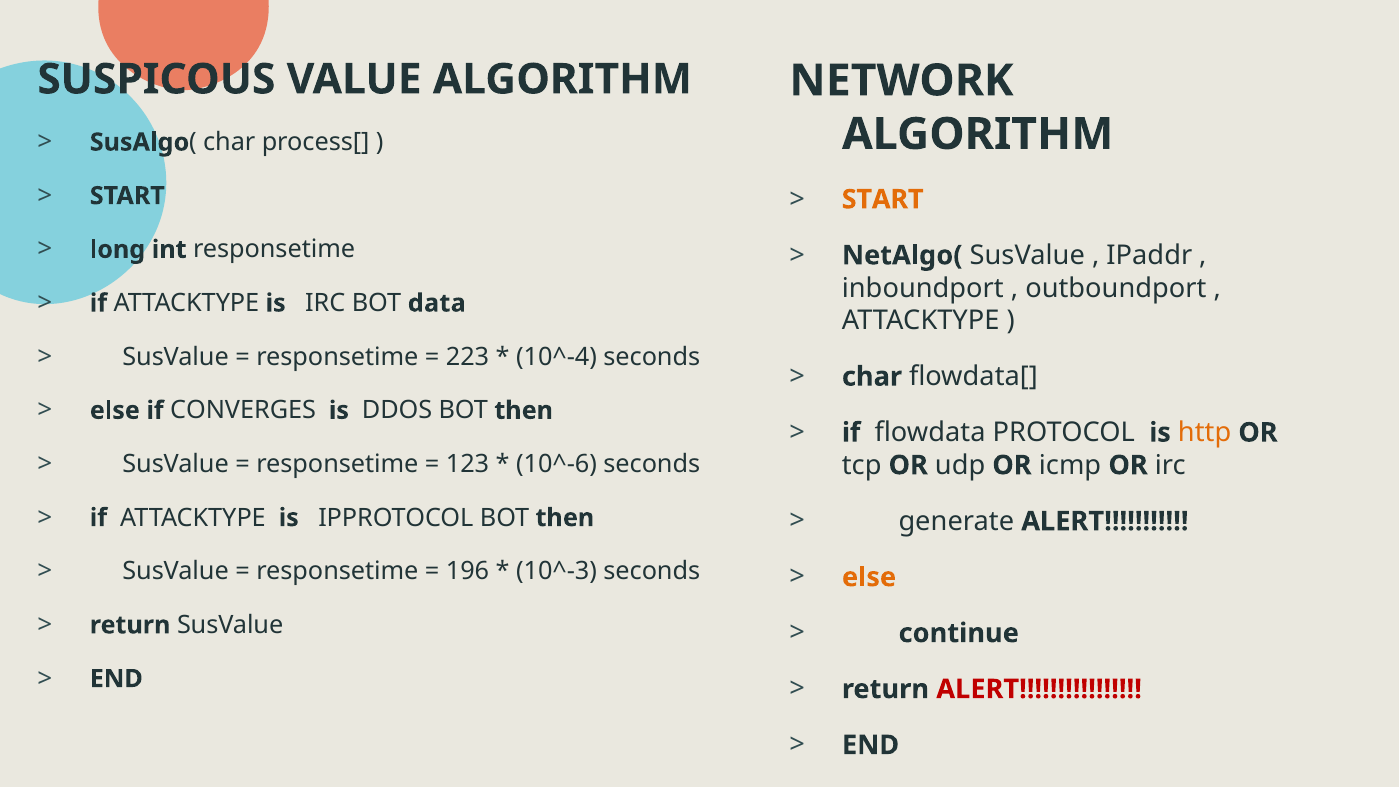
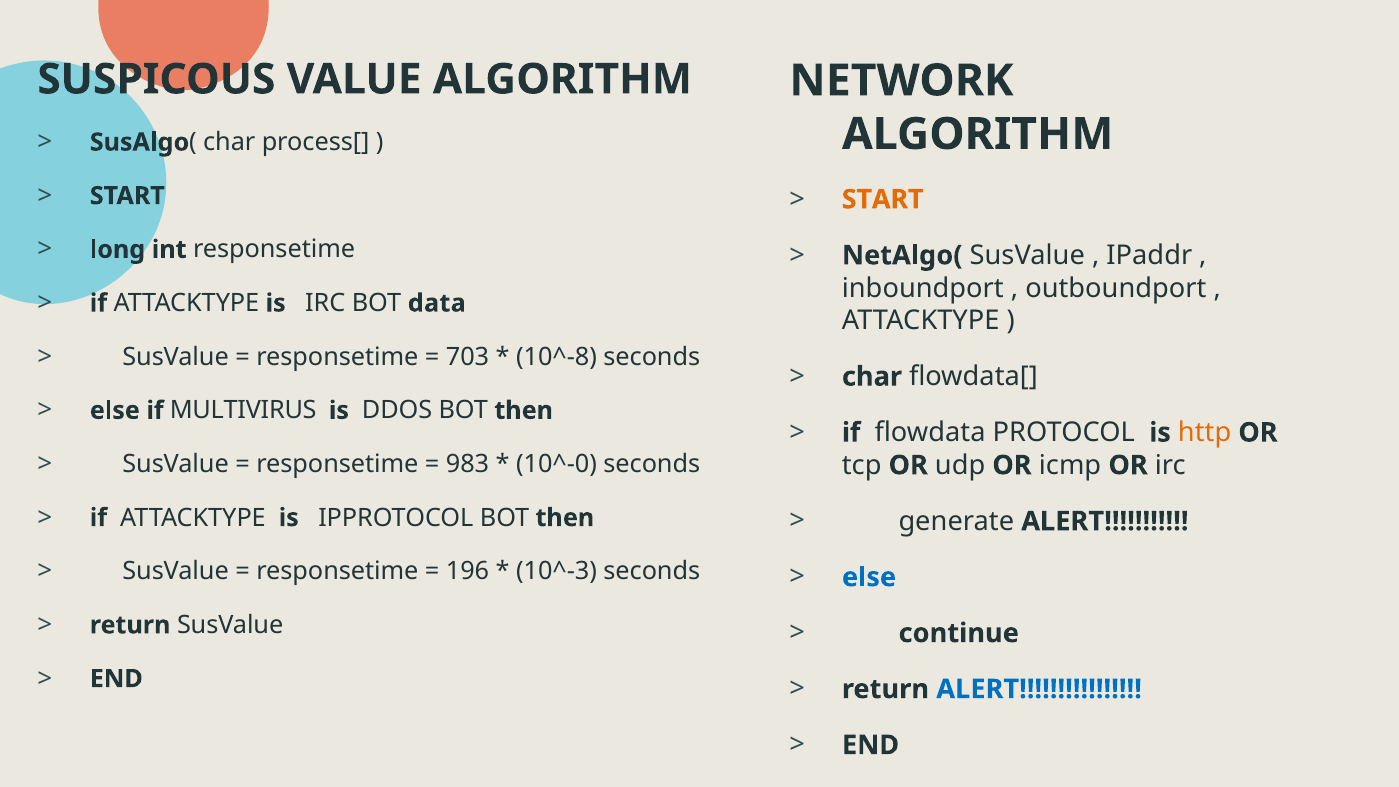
223: 223 -> 703
10^-4: 10^-4 -> 10^-8
CONVERGES: CONVERGES -> MULTIVIRUS
123: 123 -> 983
10^-6: 10^-6 -> 10^-0
else at (869, 577) colour: orange -> blue
ALERT at (1039, 689) colour: red -> blue
